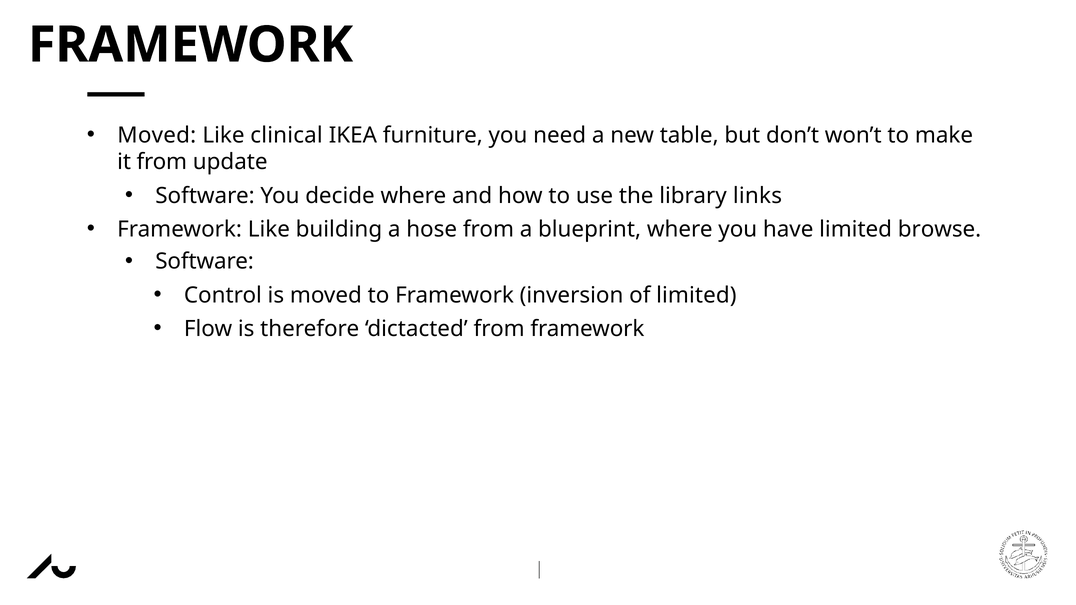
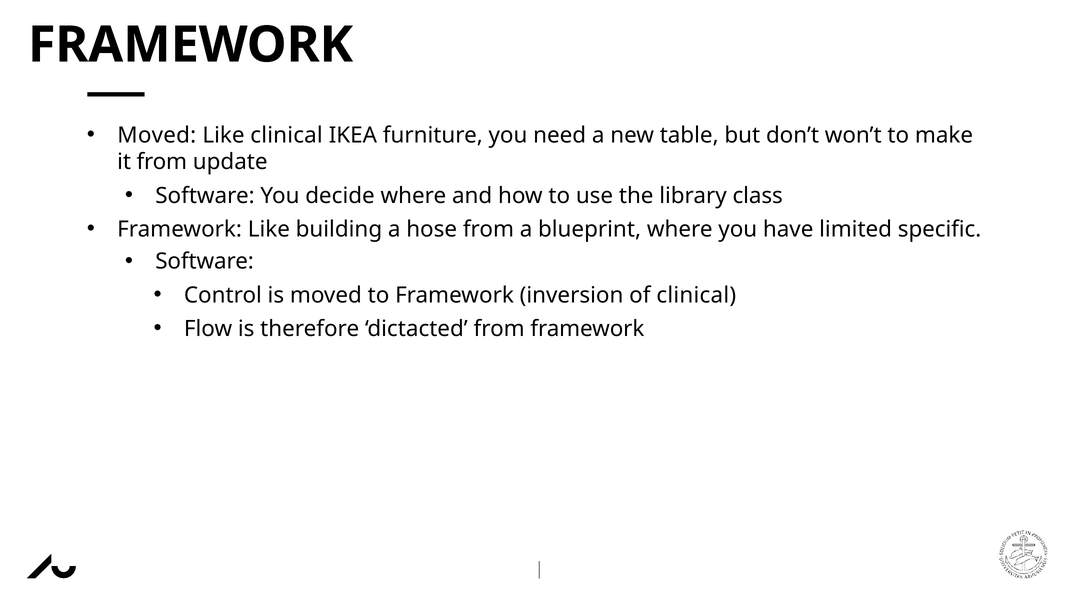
links: links -> class
browse: browse -> specific
of limited: limited -> clinical
